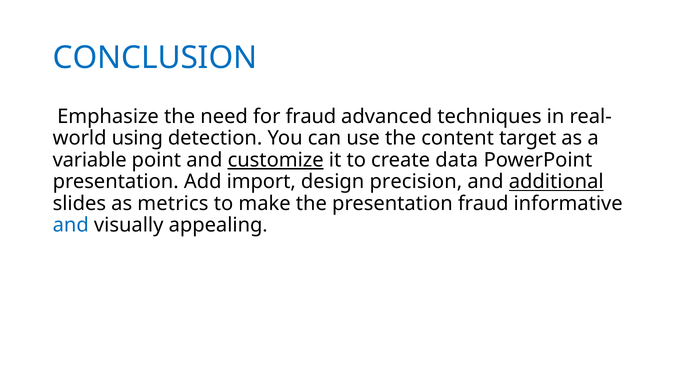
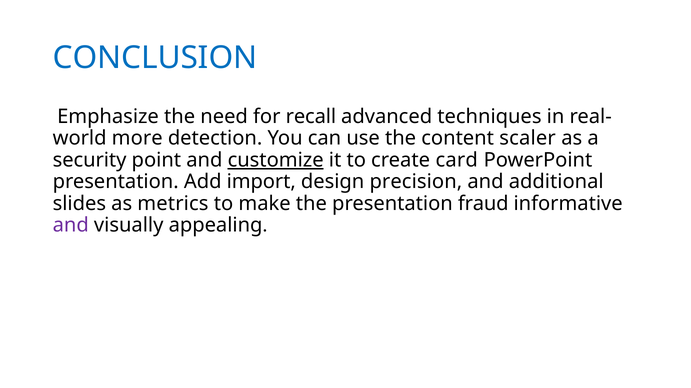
for fraud: fraud -> recall
using: using -> more
target: target -> scaler
variable: variable -> security
data: data -> card
additional underline: present -> none
and at (71, 226) colour: blue -> purple
